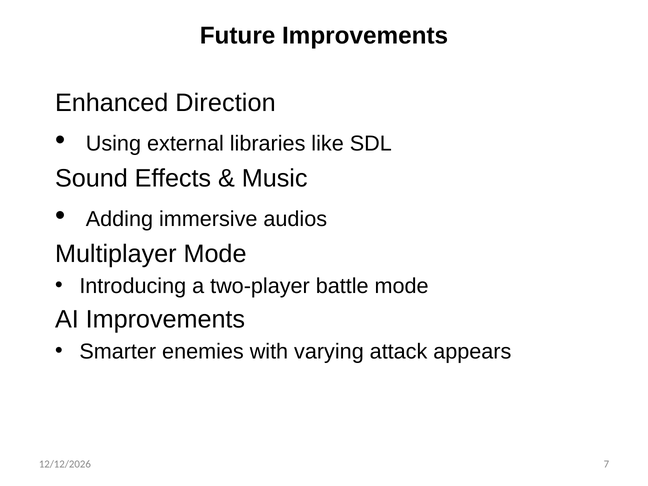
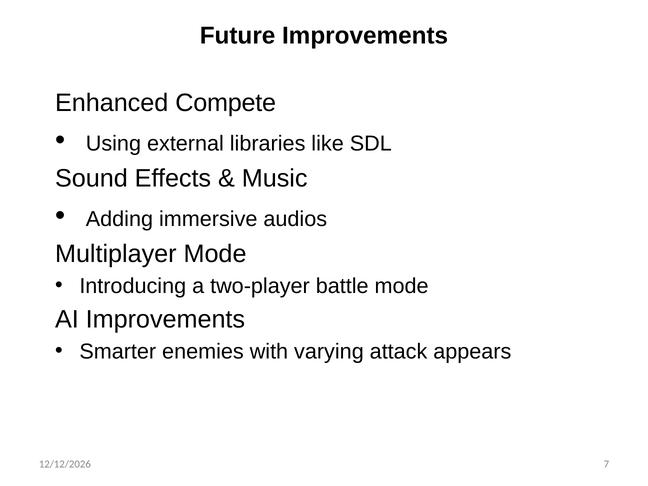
Direction: Direction -> Compete
